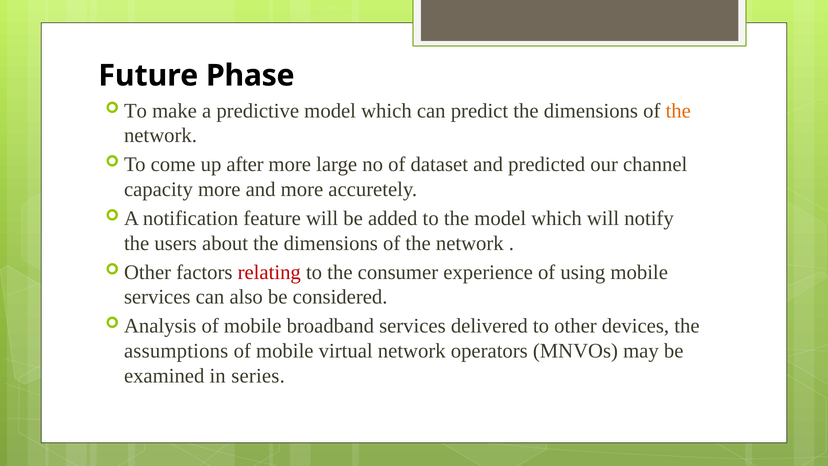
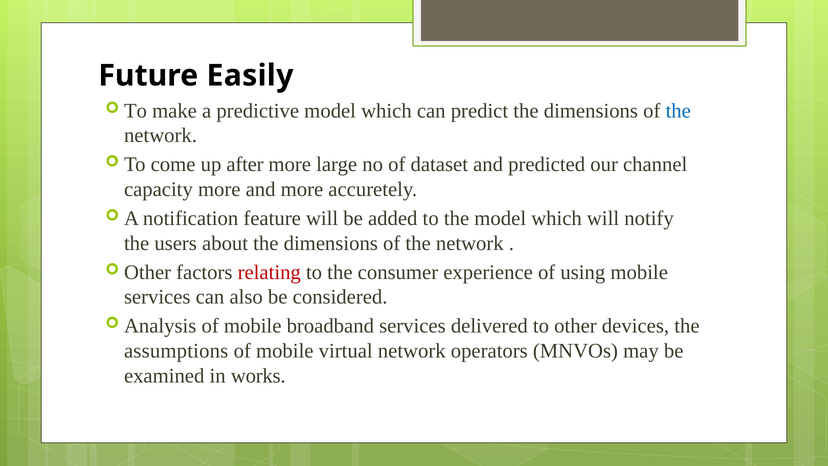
Phase: Phase -> Easily
the at (678, 111) colour: orange -> blue
series: series -> works
